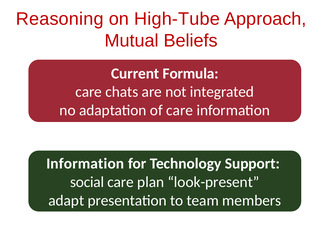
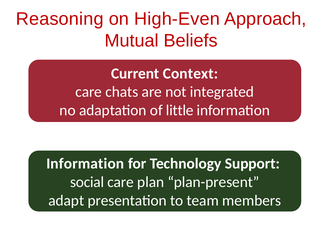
High-Tube: High-Tube -> High-Even
Formula: Formula -> Context
of care: care -> little
look-present: look-present -> plan-present
